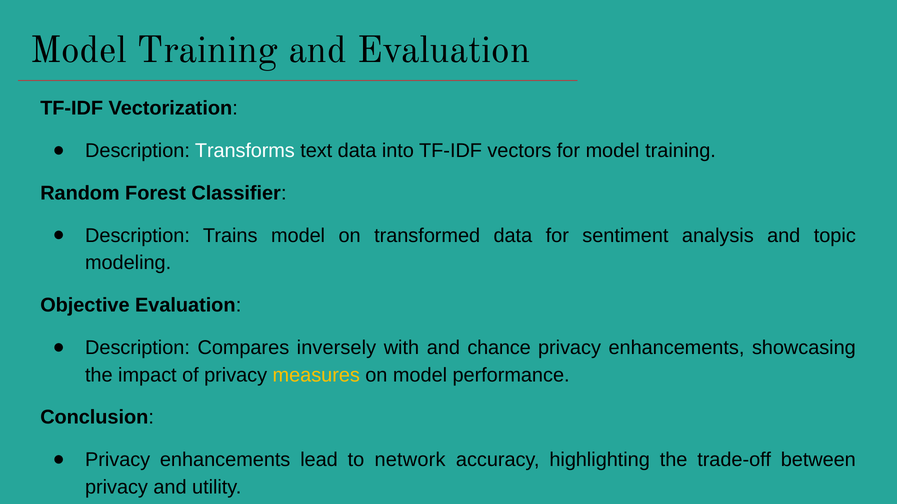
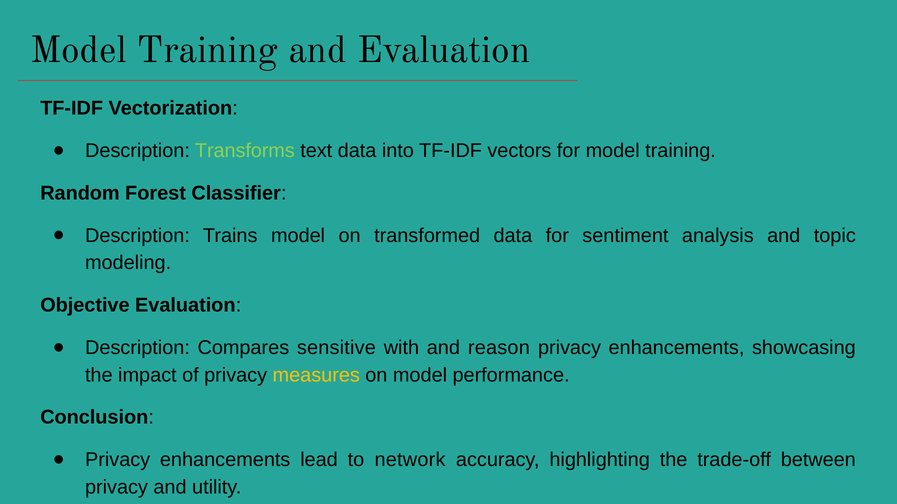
Transforms colour: white -> light green
inversely: inversely -> sensitive
chance: chance -> reason
